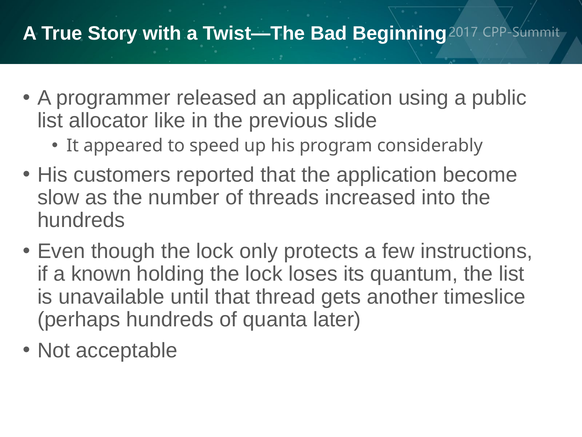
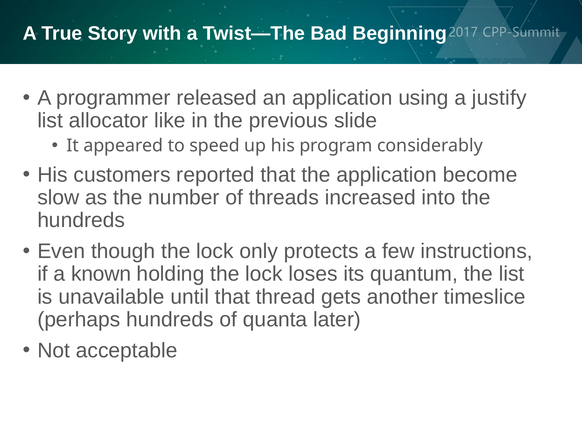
public: public -> justify
